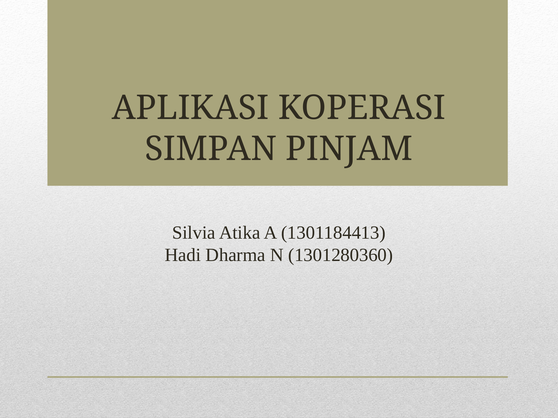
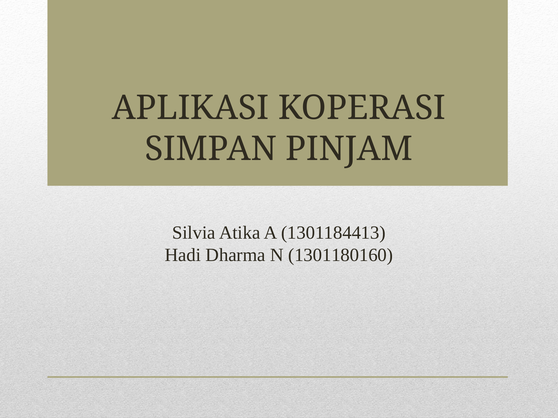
1301280360: 1301280360 -> 1301180160
